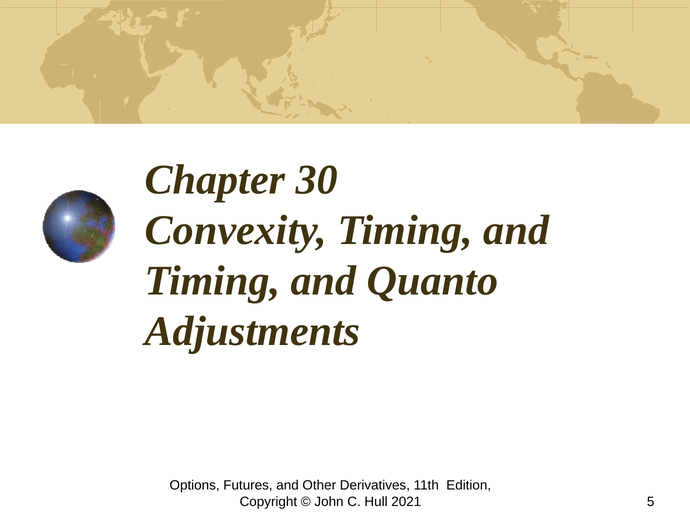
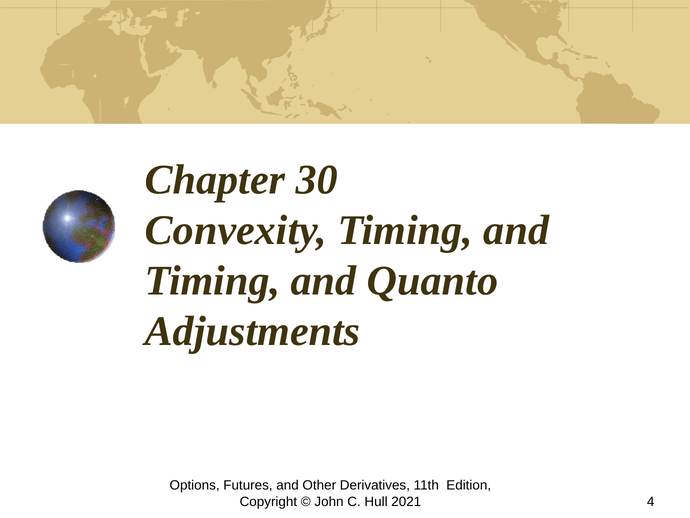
5: 5 -> 4
